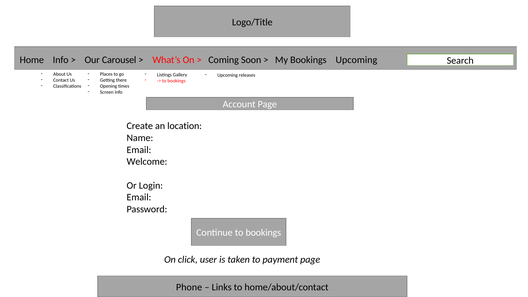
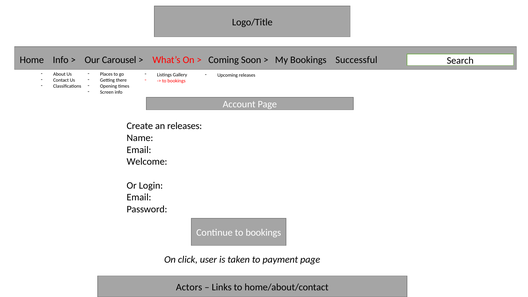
Bookings Upcoming: Upcoming -> Successful
an location: location -> releases
Phone: Phone -> Actors
